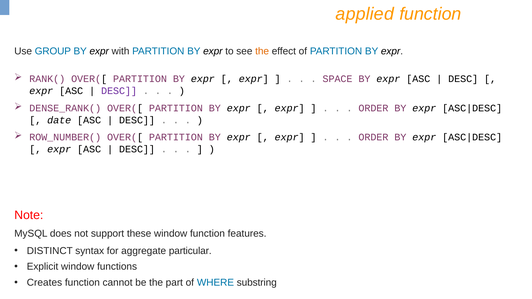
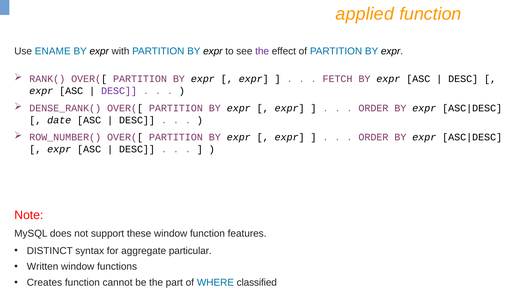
GROUP: GROUP -> ENAME
the at (262, 51) colour: orange -> purple
SPACE: SPACE -> FETCH
Explicit: Explicit -> Written
substring: substring -> classified
